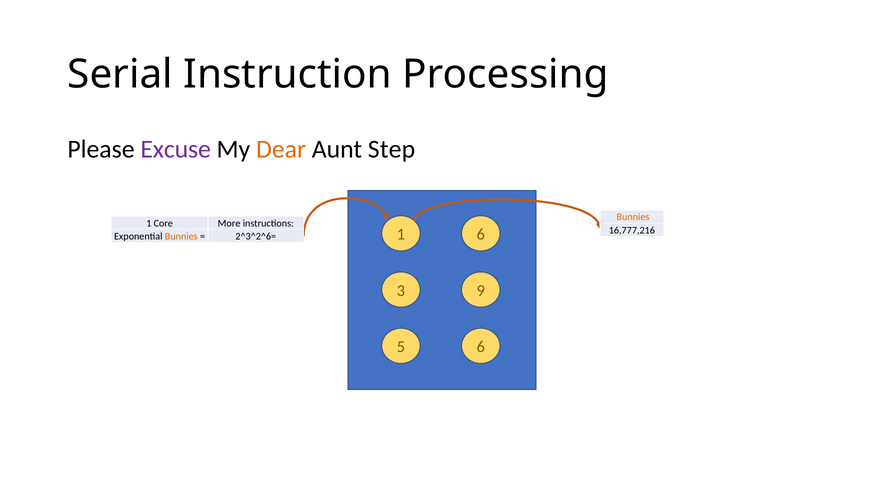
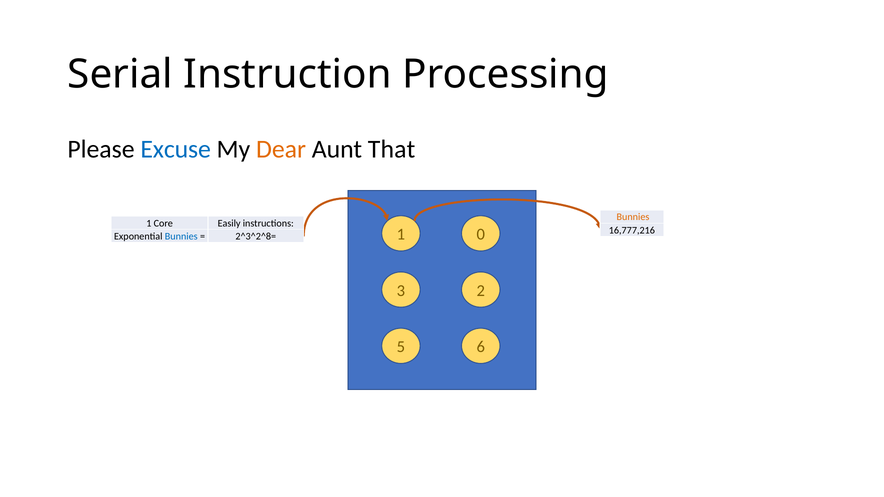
Excuse colour: purple -> blue
Step: Step -> That
More: More -> Easily
1 6: 6 -> 0
Bunnies at (181, 237) colour: orange -> blue
2^3^2^6=: 2^3^2^6= -> 2^3^2^8=
9: 9 -> 2
